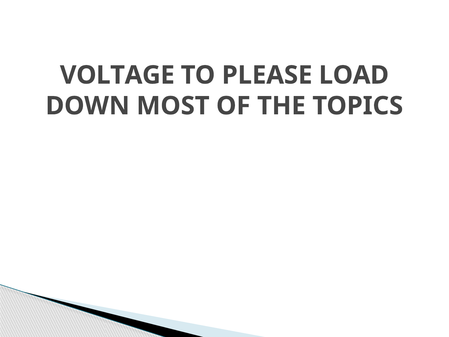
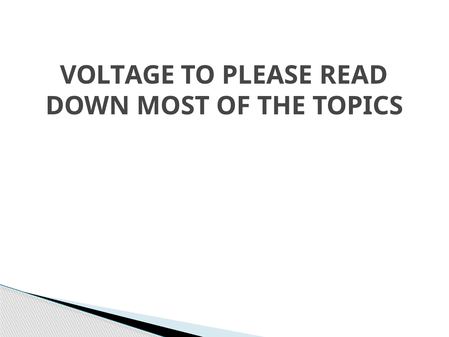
LOAD: LOAD -> READ
